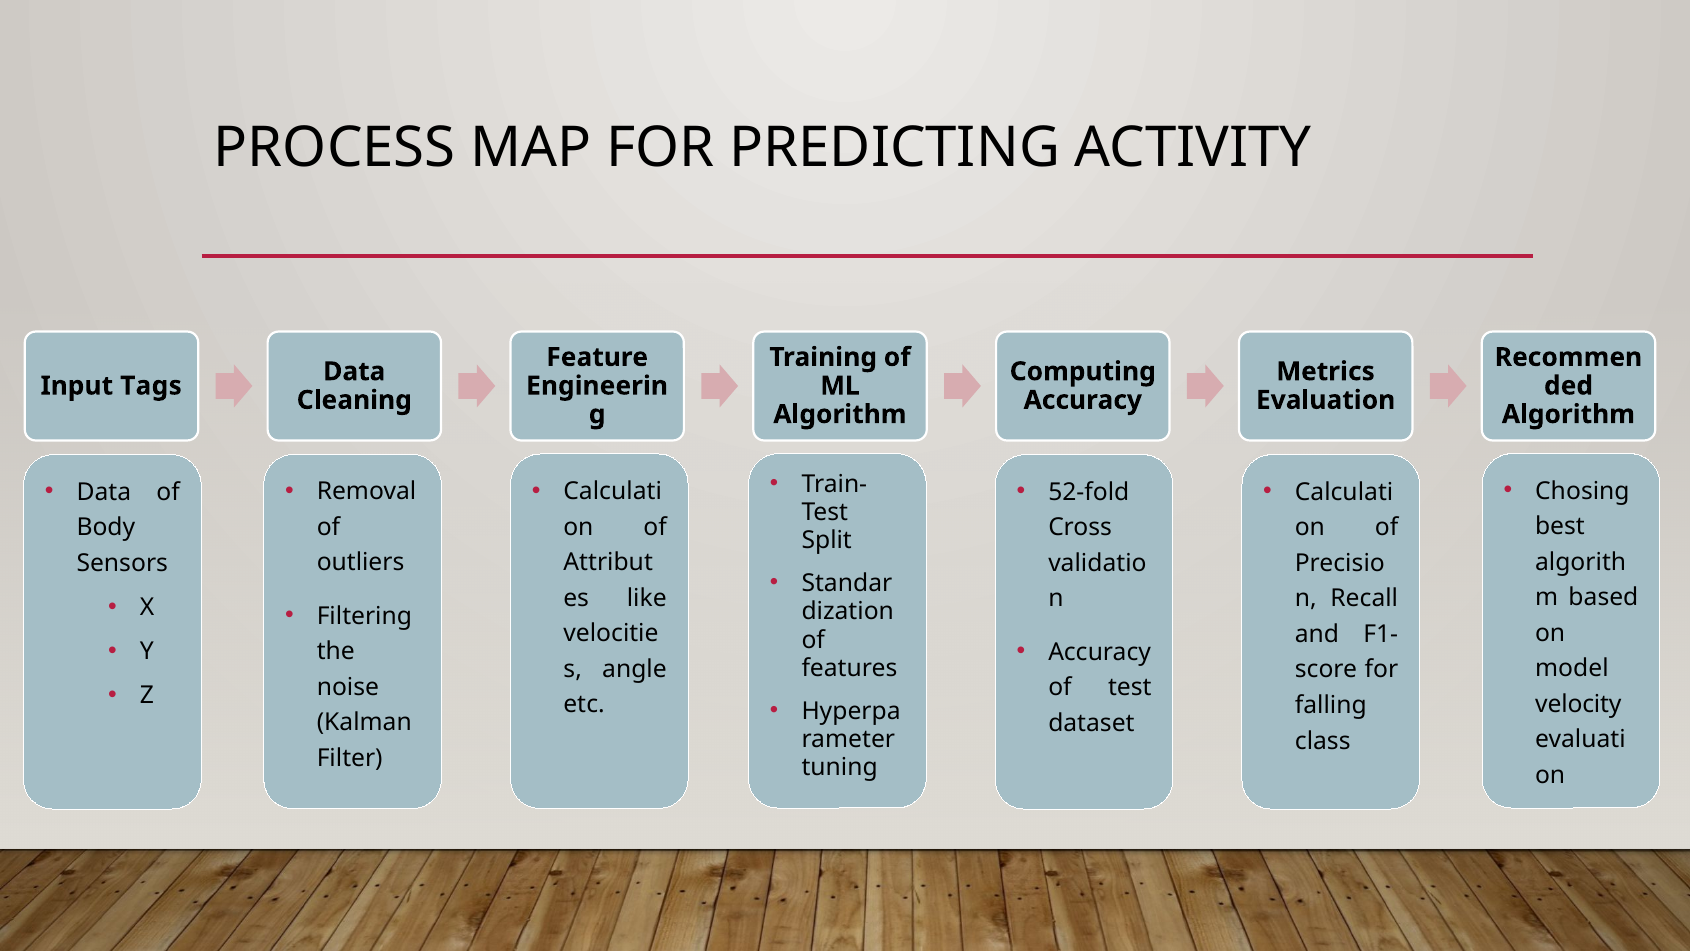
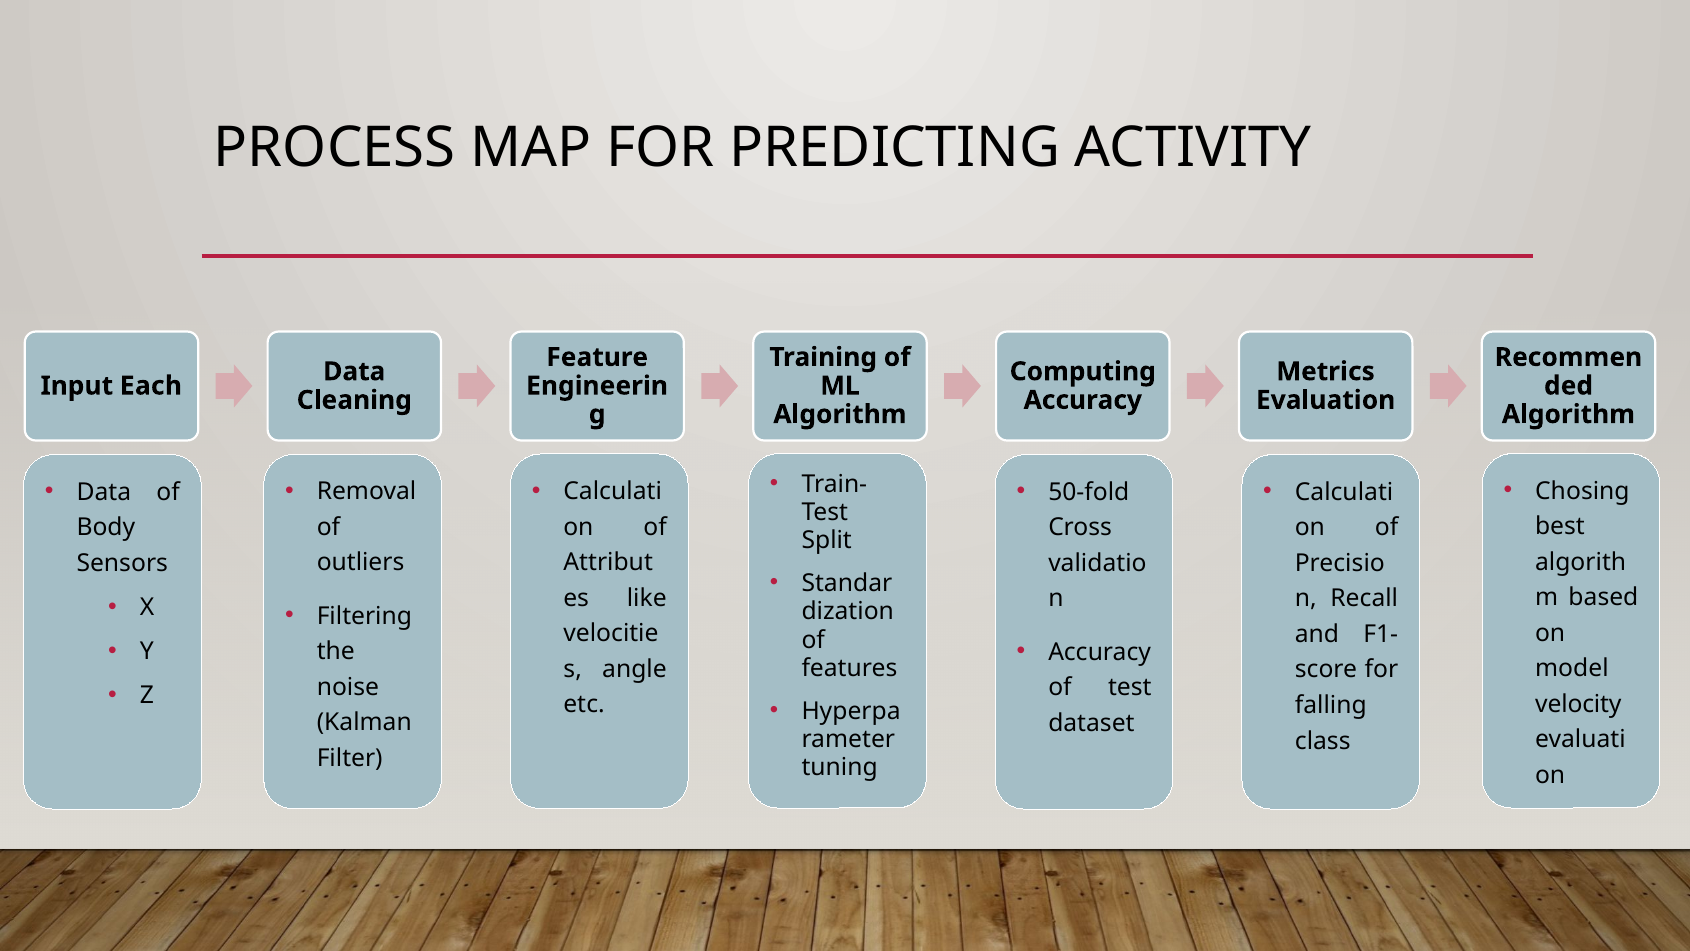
Tags: Tags -> Each
52-fold: 52-fold -> 50-fold
